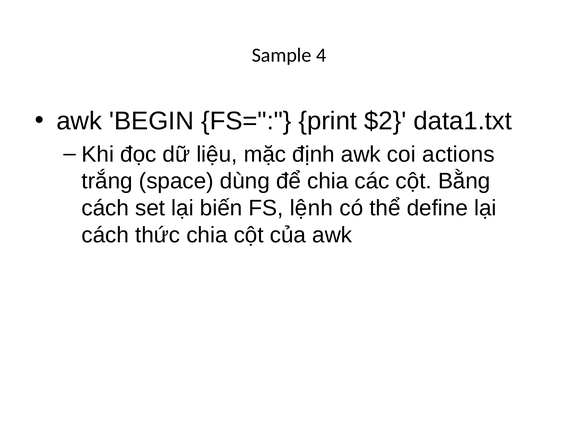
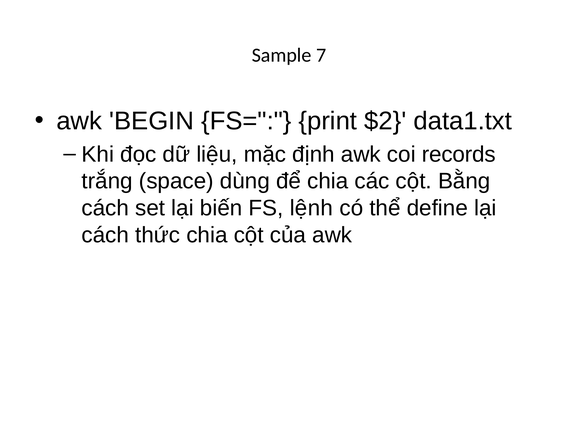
4: 4 -> 7
actions: actions -> records
